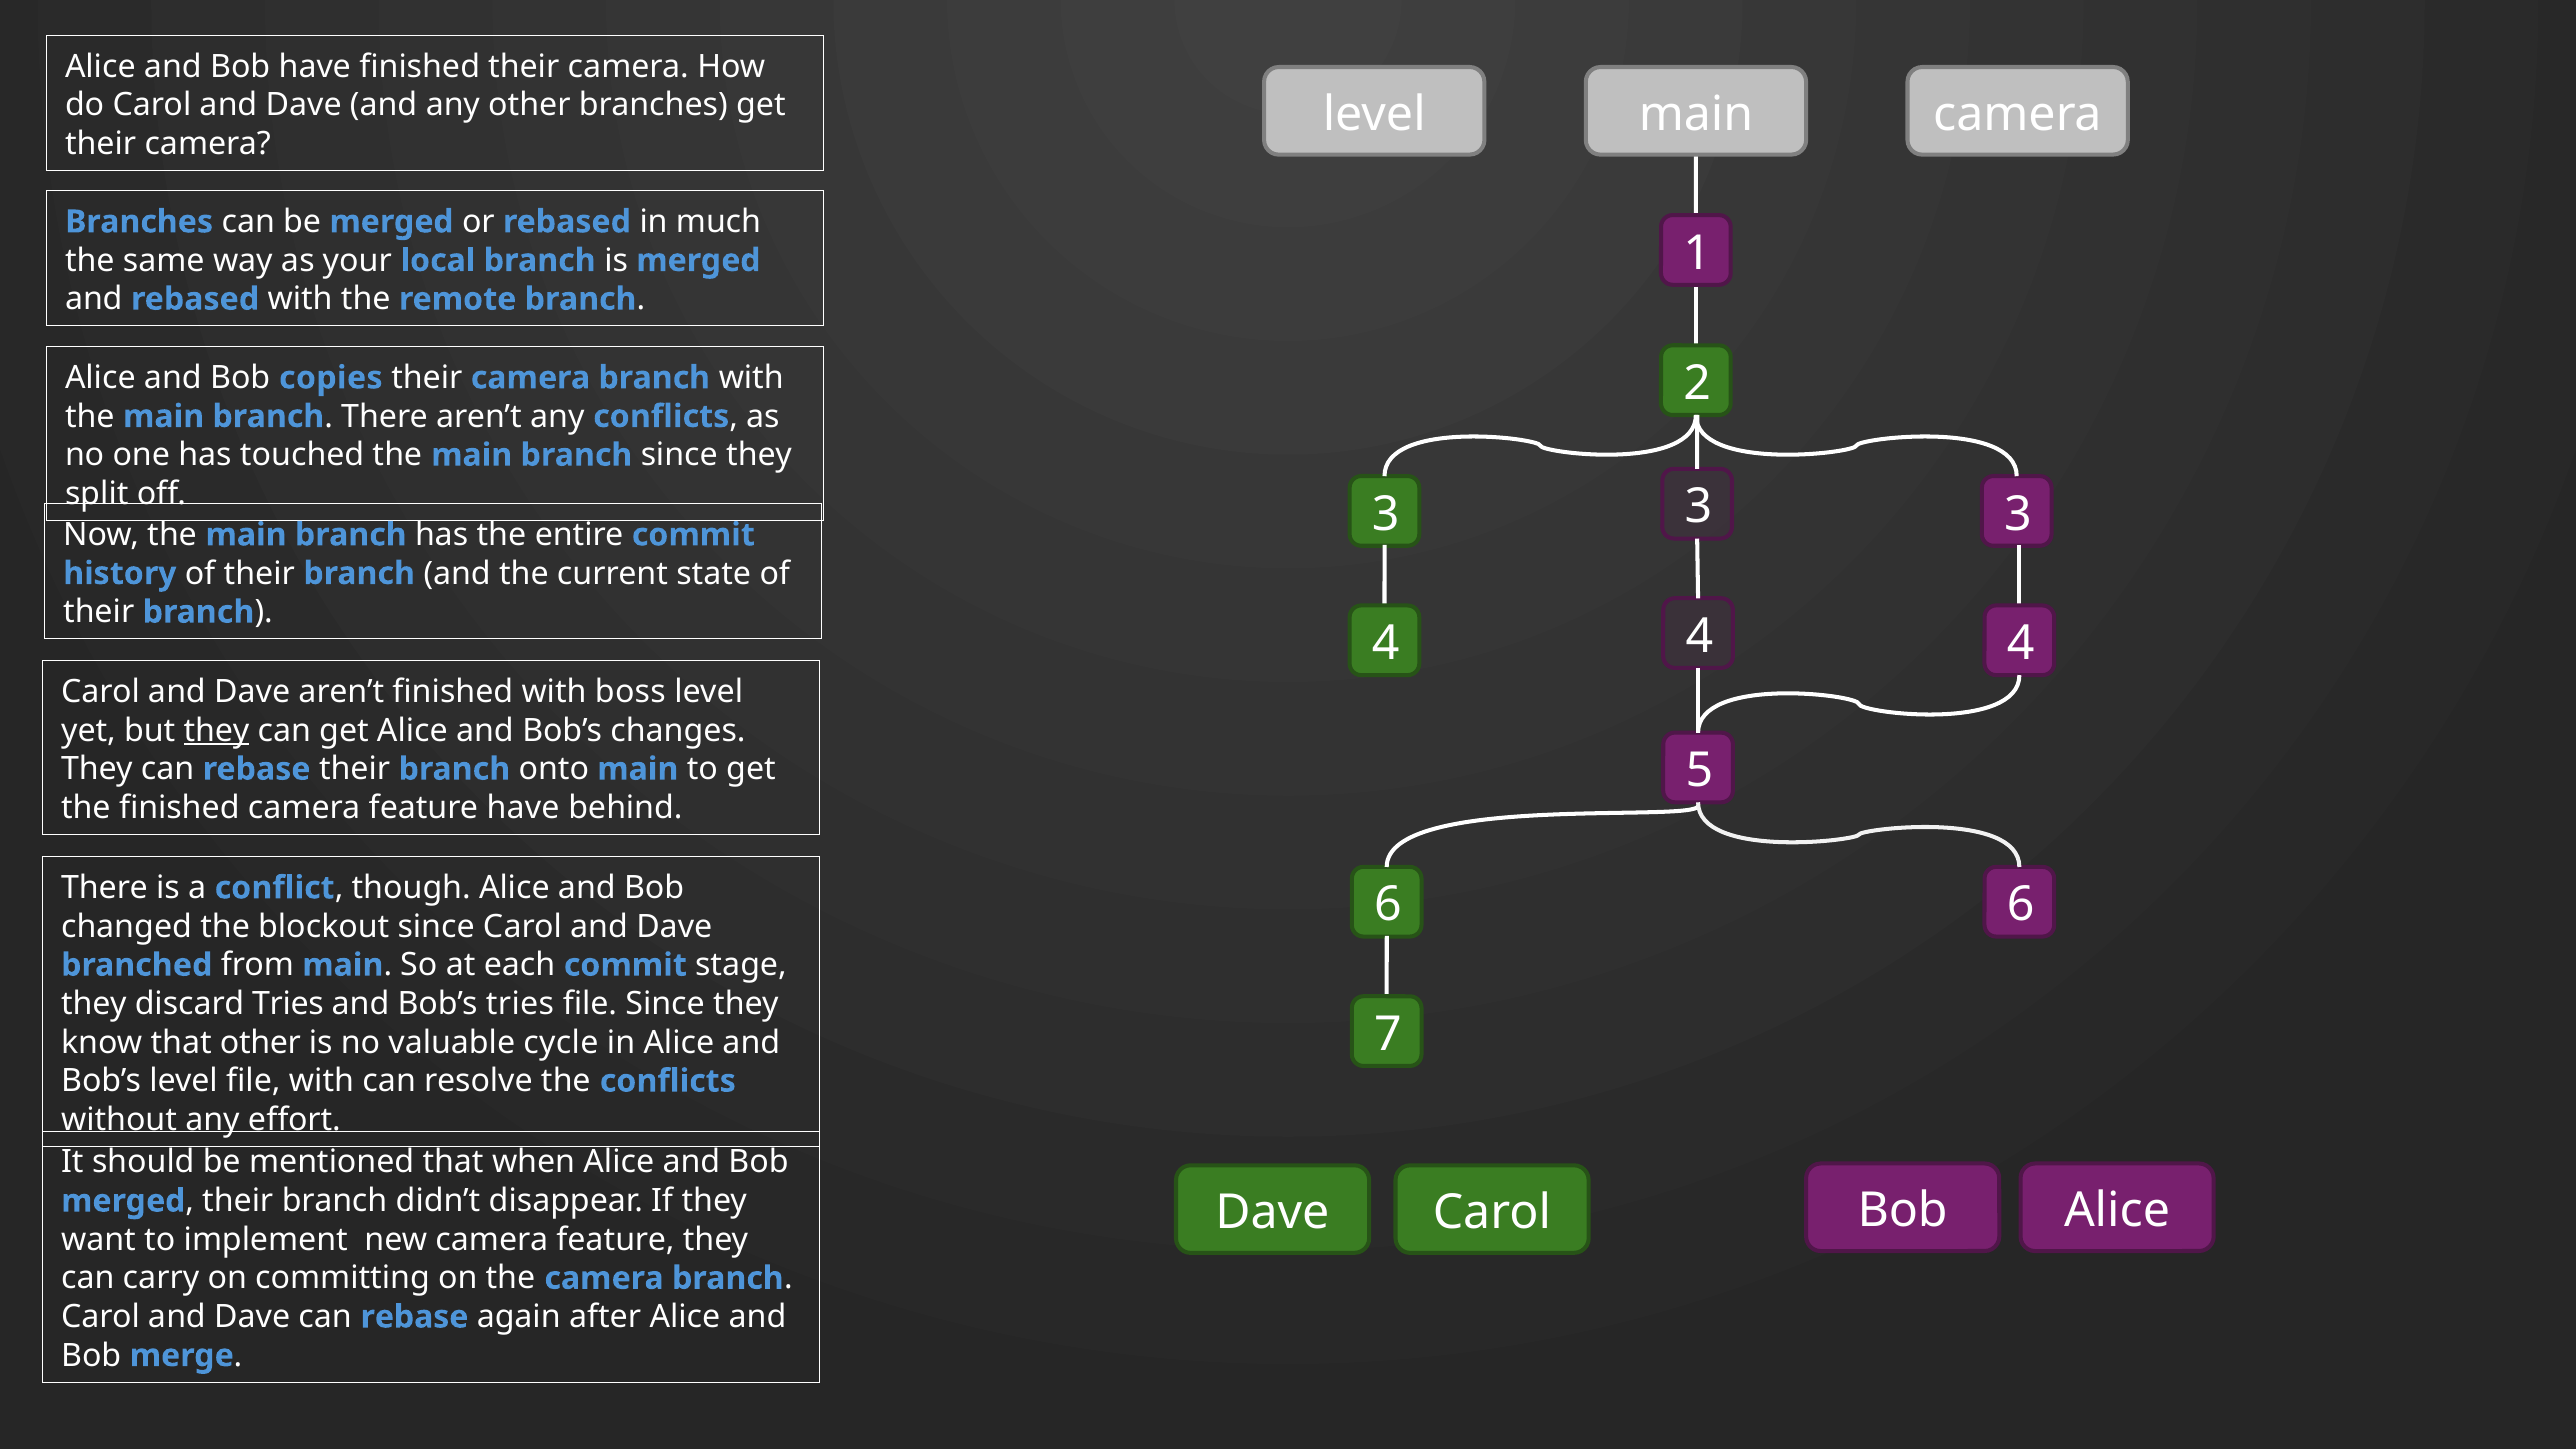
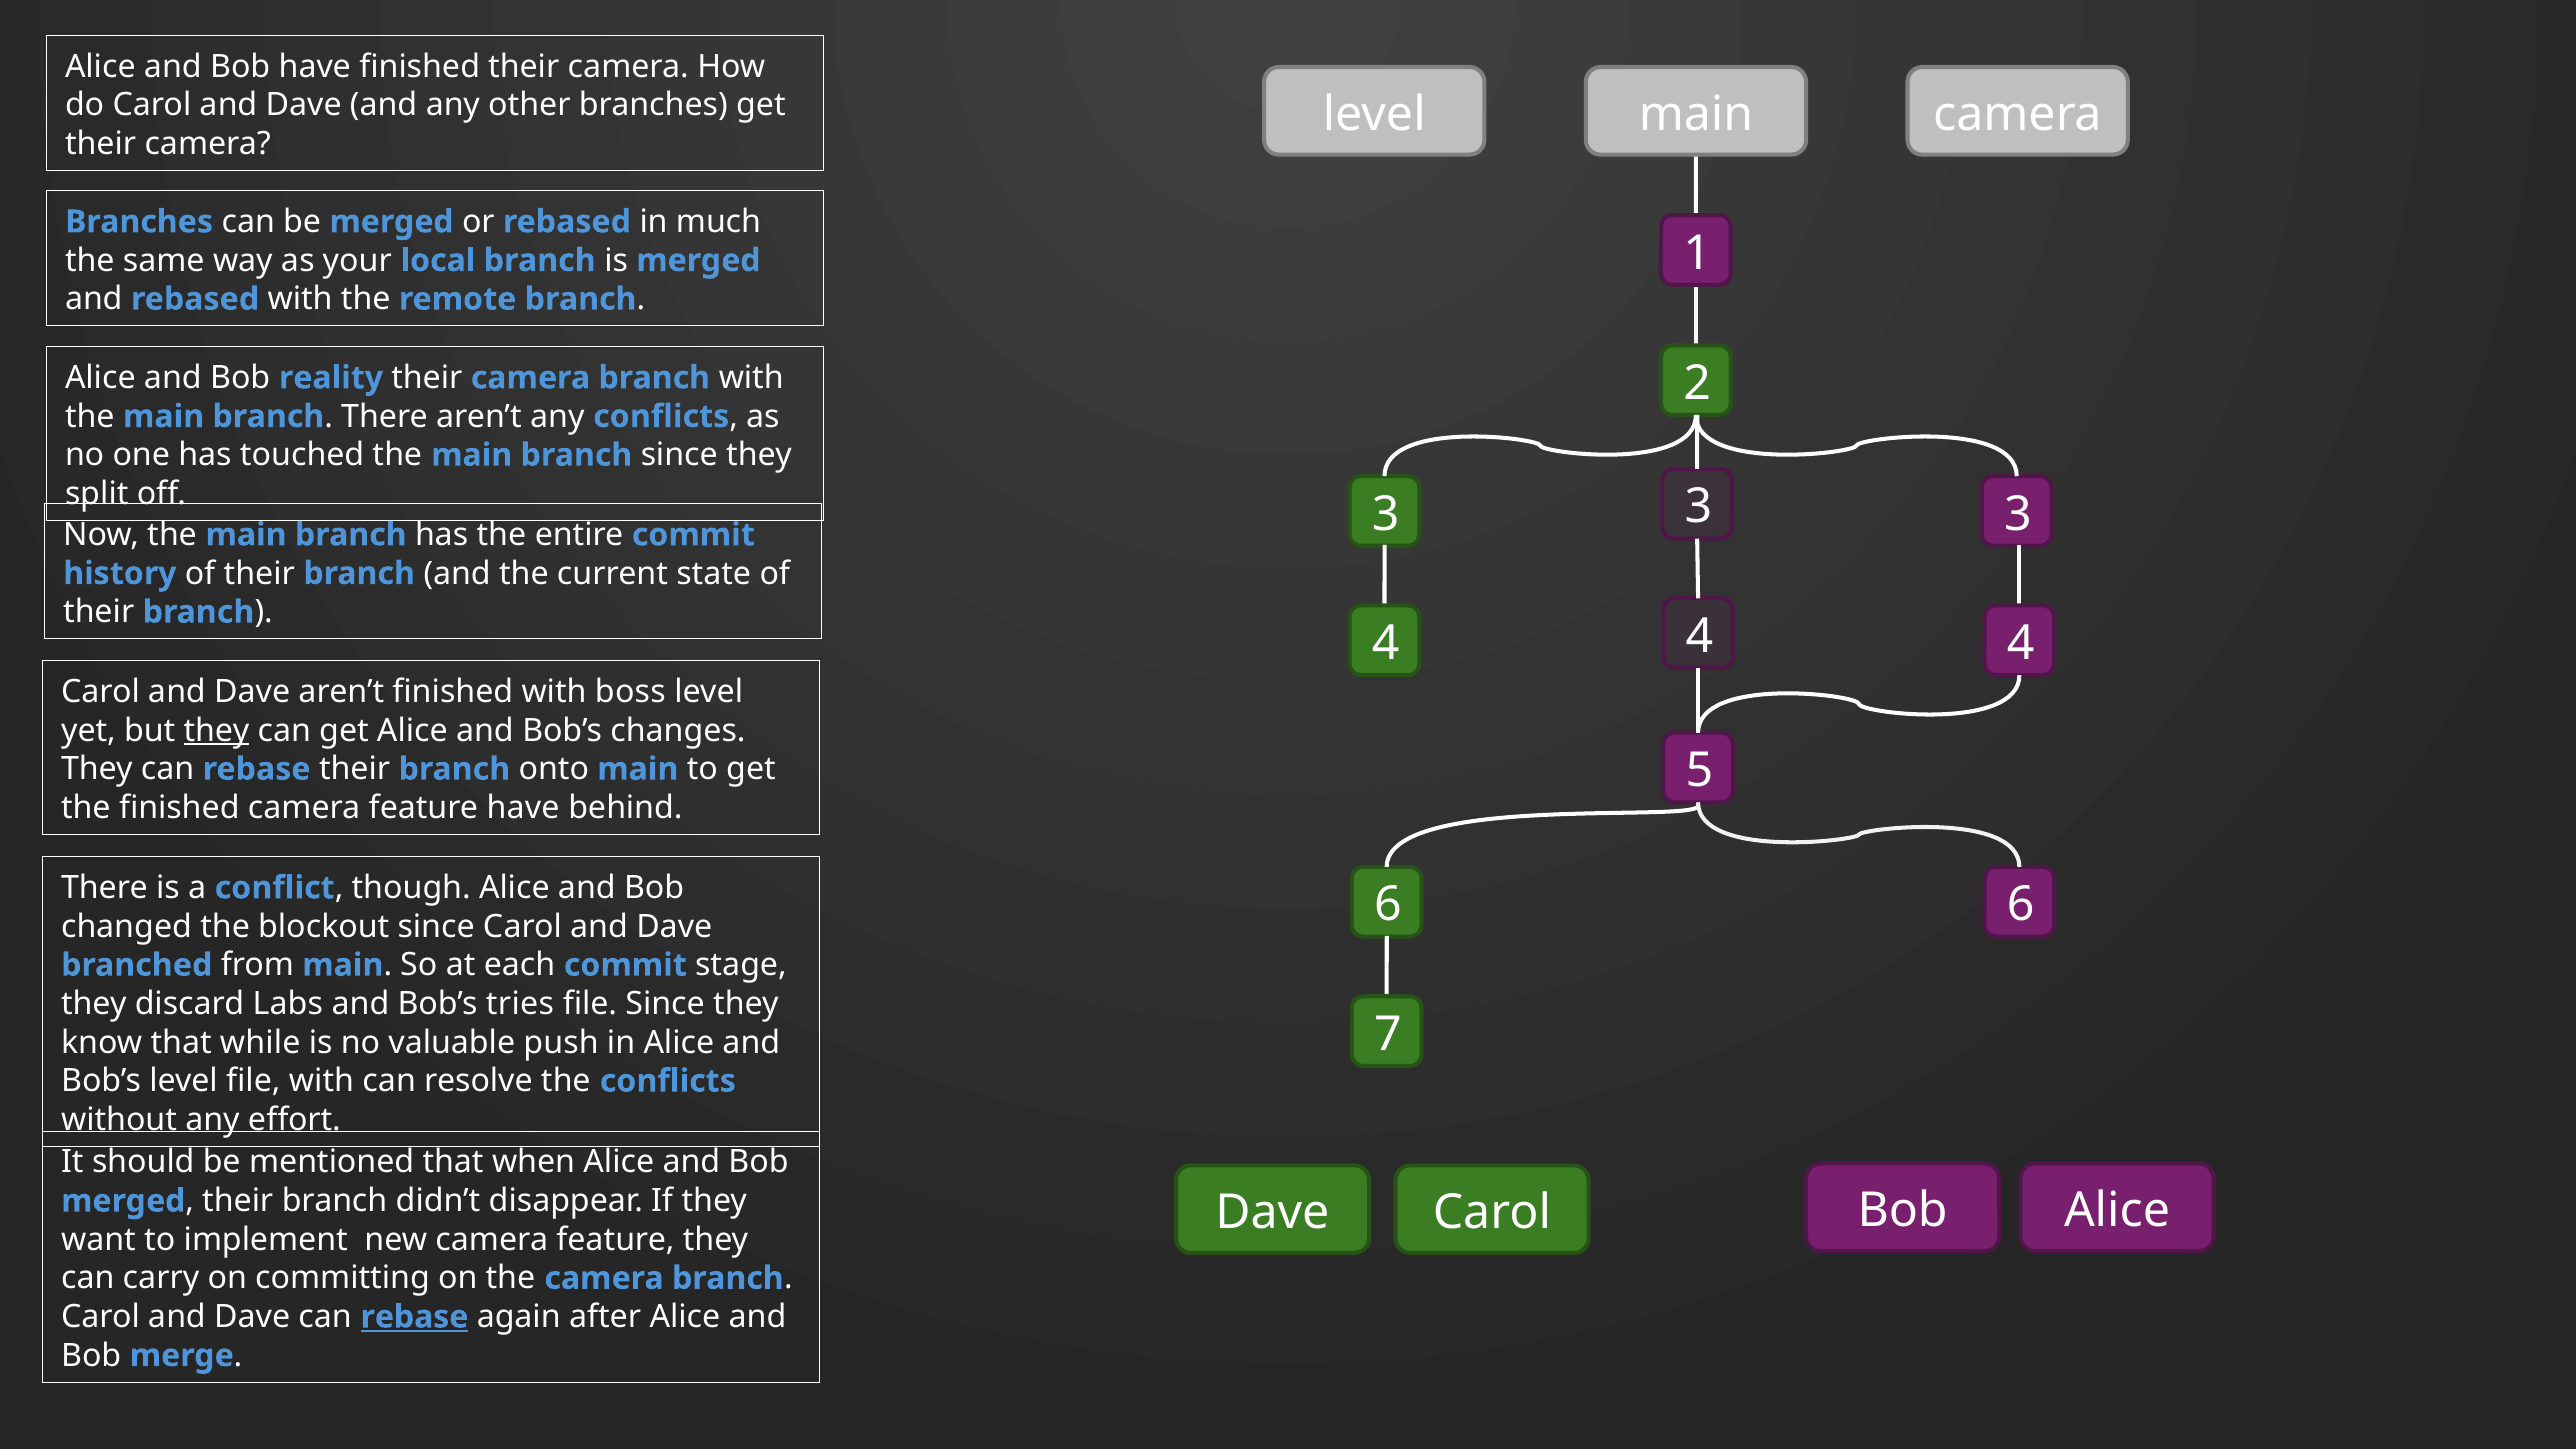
copies: copies -> reality
discard Tries: Tries -> Labs
that other: other -> while
cycle: cycle -> push
rebase at (414, 1317) underline: none -> present
